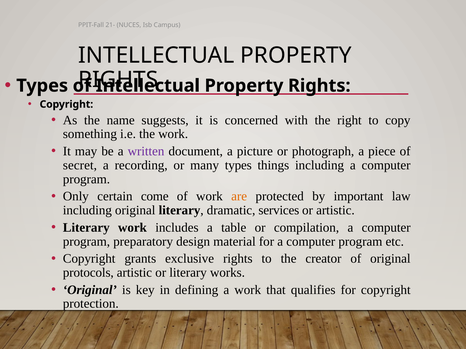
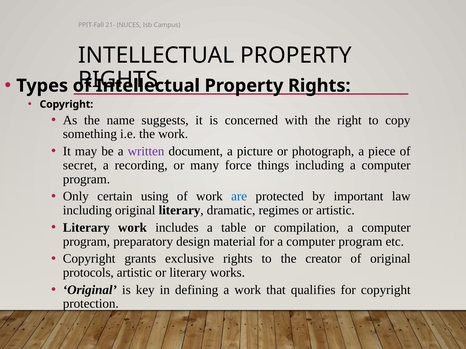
many types: types -> force
come: come -> using
are colour: orange -> blue
services: services -> regimes
